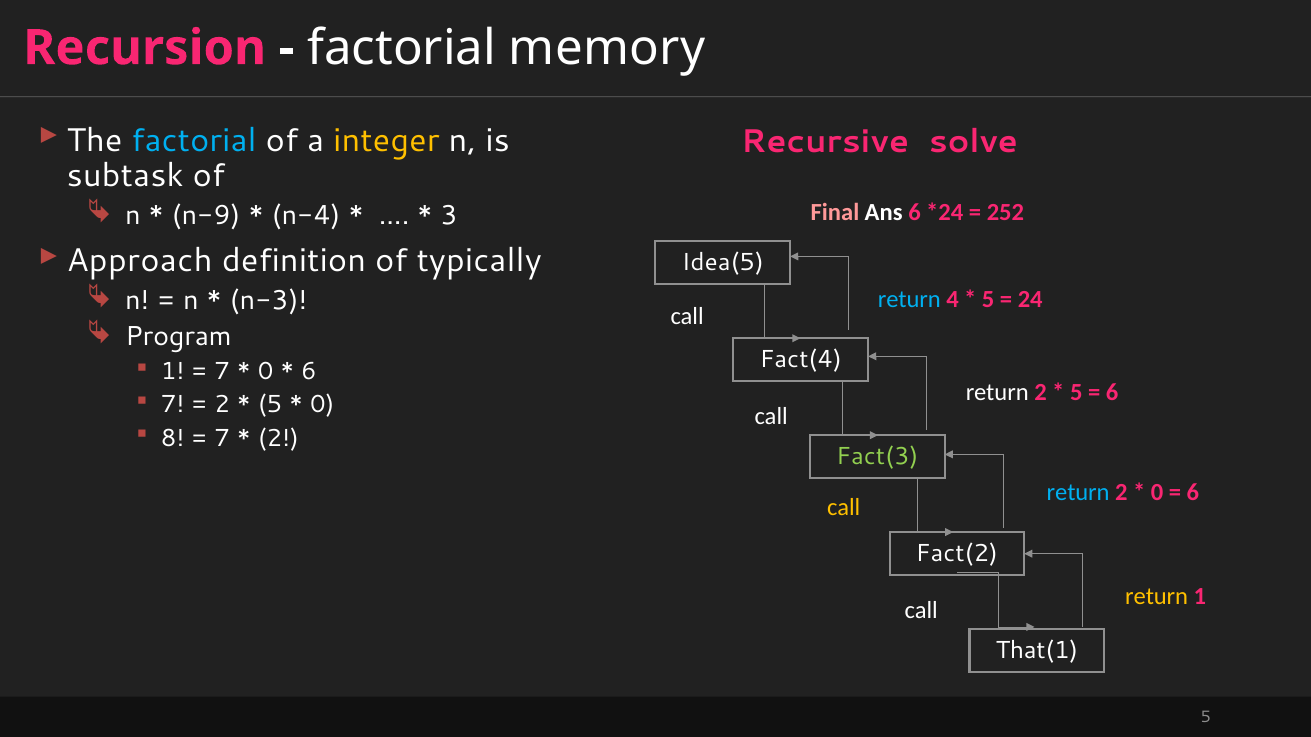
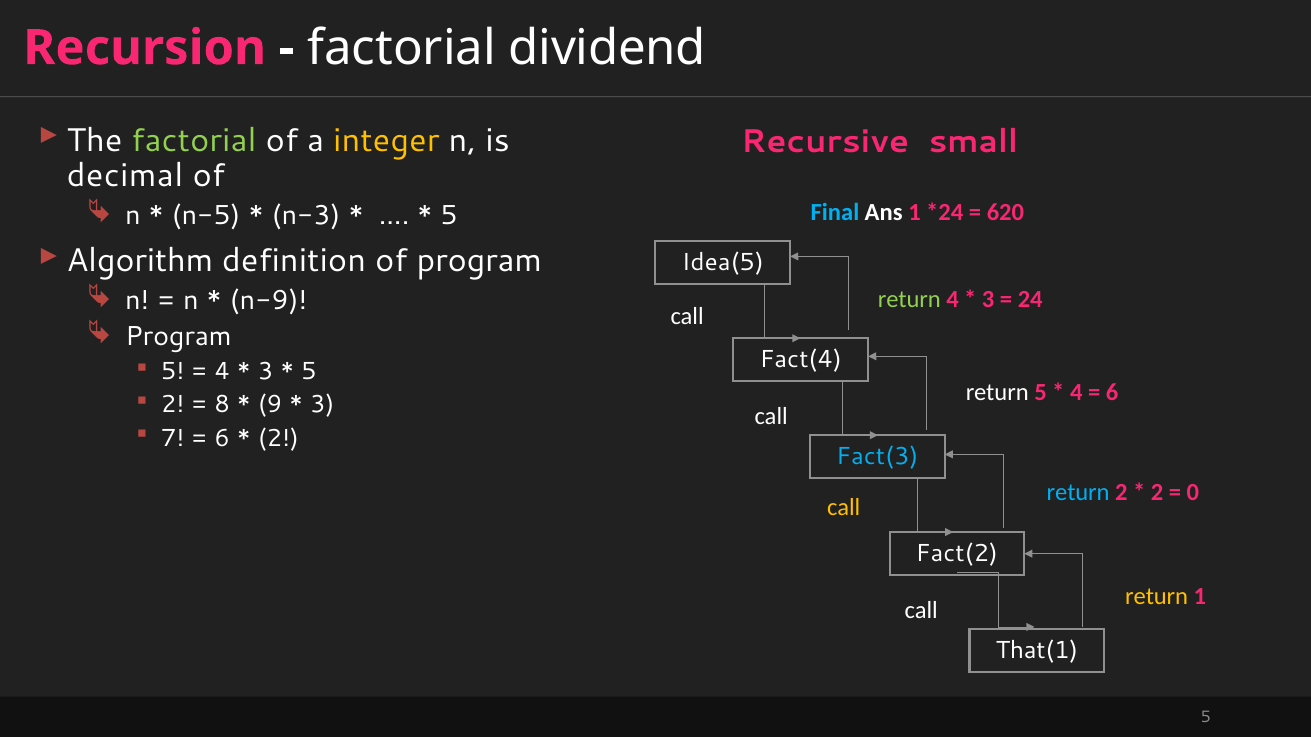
memory: memory -> dividend
factorial at (194, 141) colour: light blue -> light green
solve: solve -> small
subtask: subtask -> decimal
n-9: n-9 -> n-5
n-4: n-4 -> n-3
3 at (449, 215): 3 -> 5
Final colour: pink -> light blue
Ans 6: 6 -> 1
252: 252 -> 620
Approach: Approach -> Algorithm
of typically: typically -> program
n-3: n-3 -> n-9
return at (909, 299) colour: light blue -> light green
5 at (988, 299): 5 -> 3
1 at (173, 372): 1 -> 5
7 at (222, 372): 7 -> 4
0 at (266, 372): 0 -> 3
6 at (309, 372): 6 -> 5
2 at (1041, 393): 2 -> 5
5 at (1076, 393): 5 -> 4
7 at (173, 405): 7 -> 2
2 at (222, 405): 2 -> 8
5 at (270, 405): 5 -> 9
0 at (322, 405): 0 -> 3
8: 8 -> 7
7 at (222, 438): 7 -> 6
Fact(3 colour: light green -> light blue
0 at (1157, 493): 0 -> 2
6 at (1193, 493): 6 -> 0
